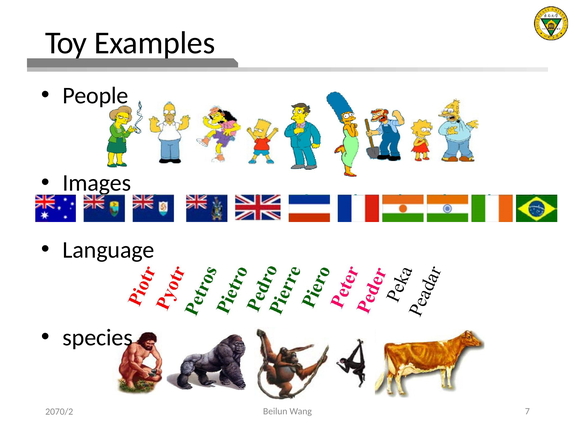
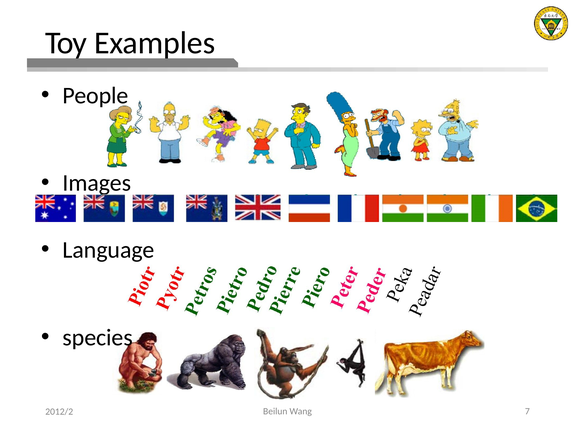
2070/2: 2070/2 -> 2012/2
